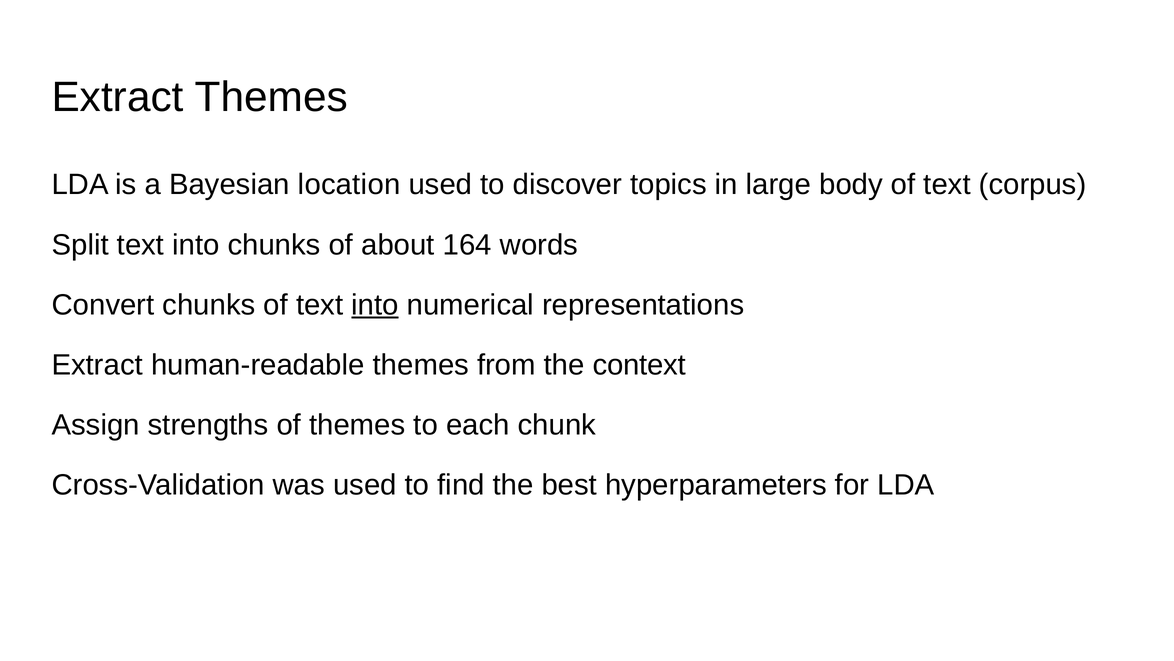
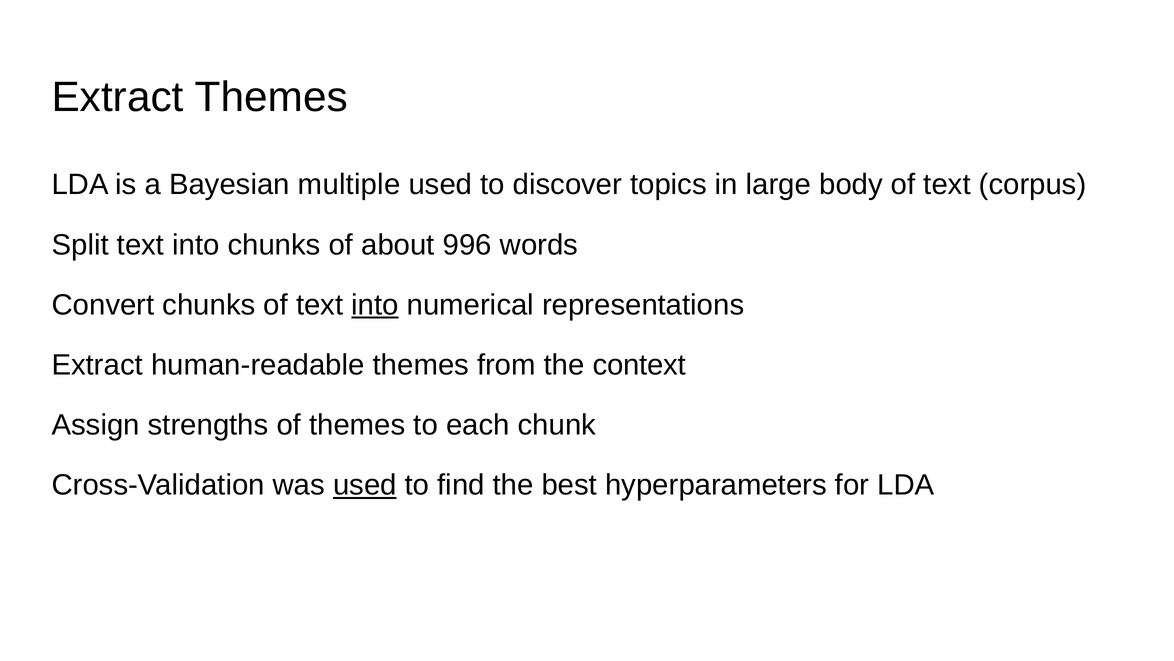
location: location -> multiple
164: 164 -> 996
used at (365, 485) underline: none -> present
